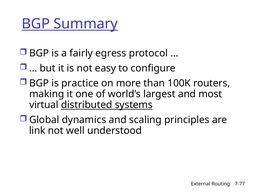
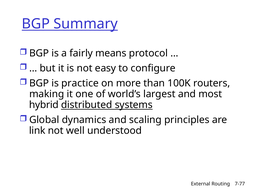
egress: egress -> means
virtual: virtual -> hybrid
